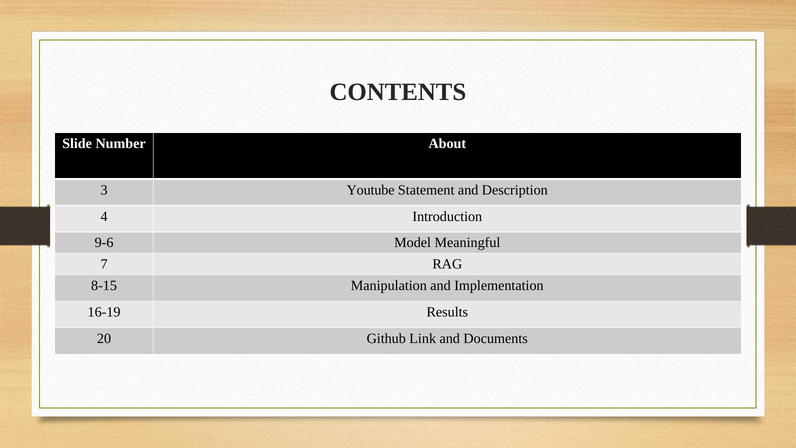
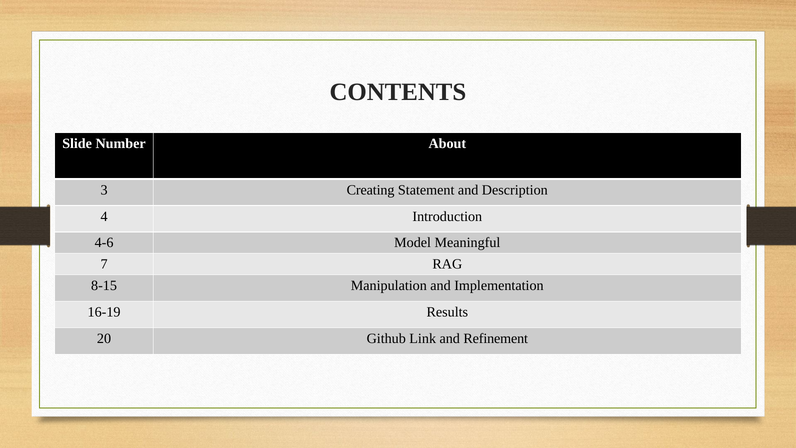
Youtube: Youtube -> Creating
9-6: 9-6 -> 4-6
Documents: Documents -> Refinement
